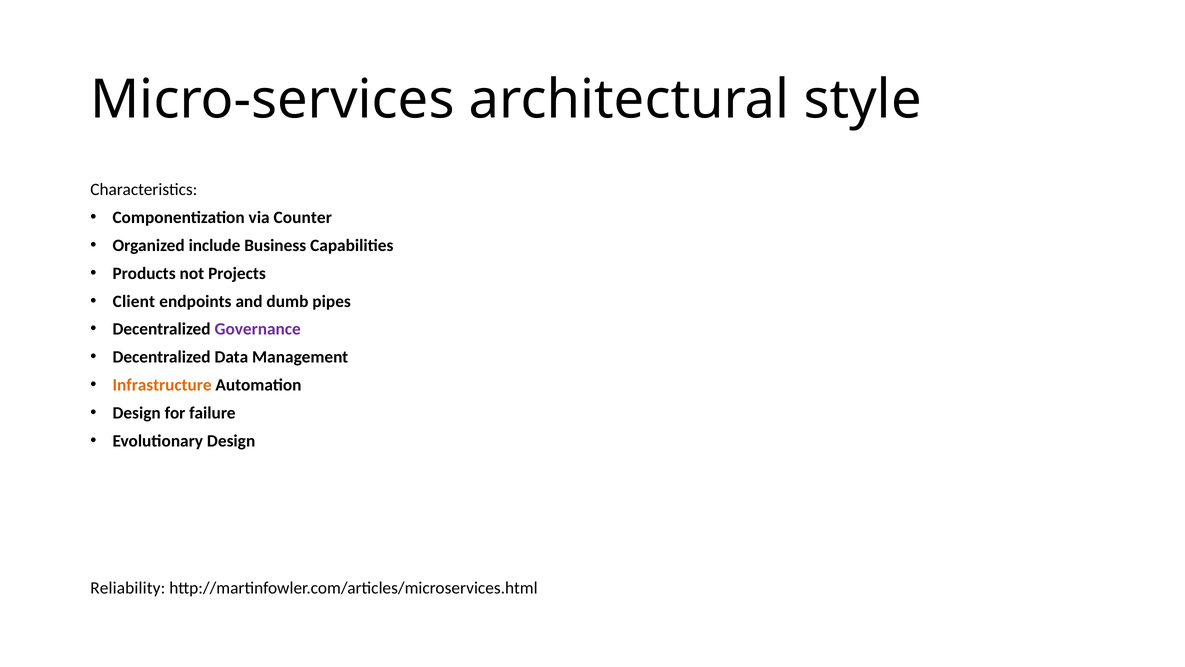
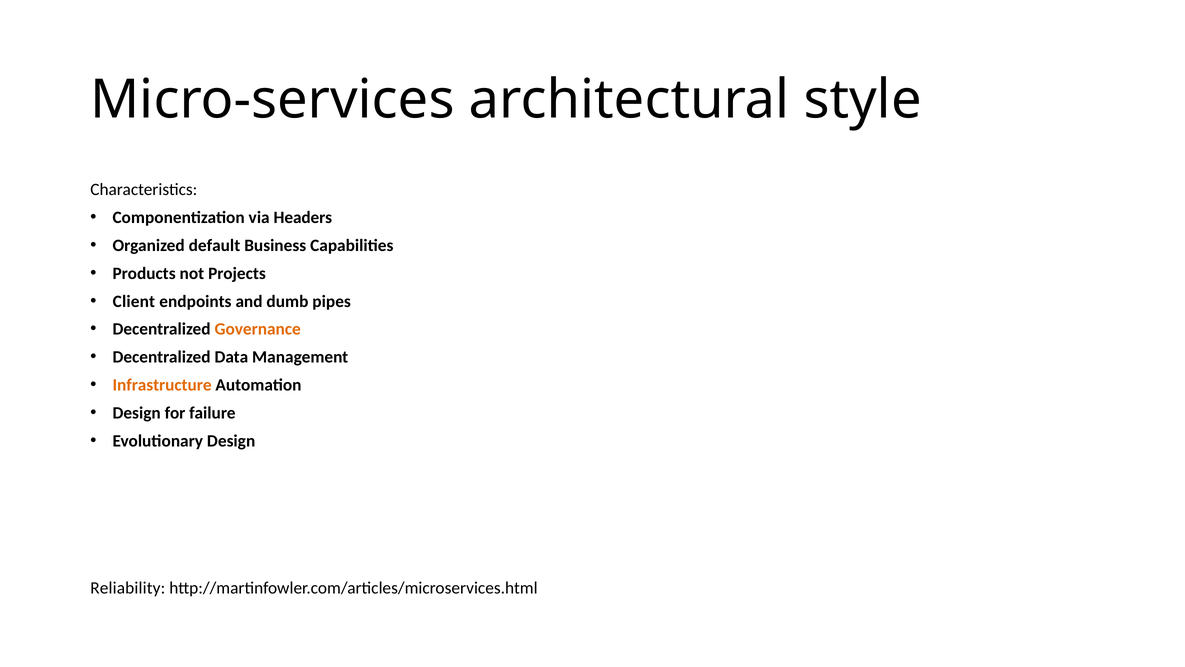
Counter: Counter -> Headers
include: include -> default
Governance colour: purple -> orange
